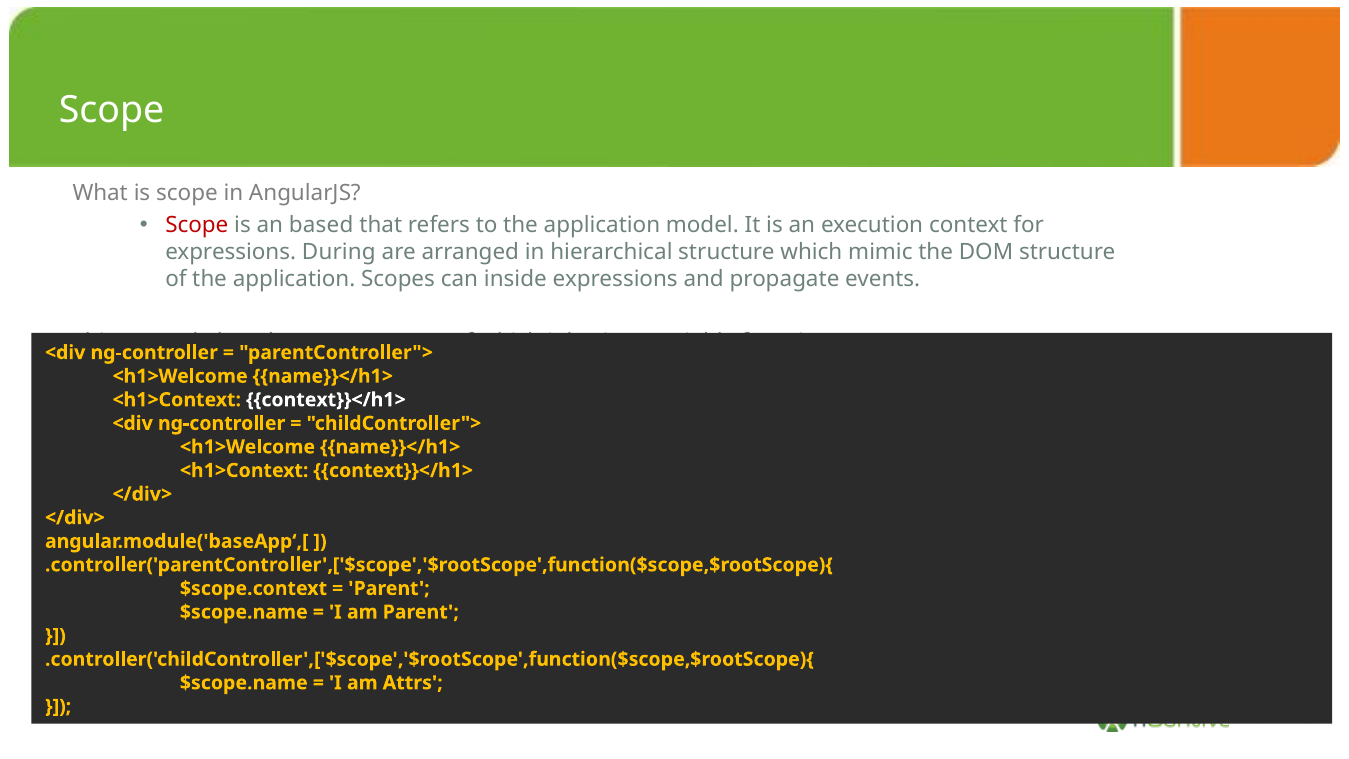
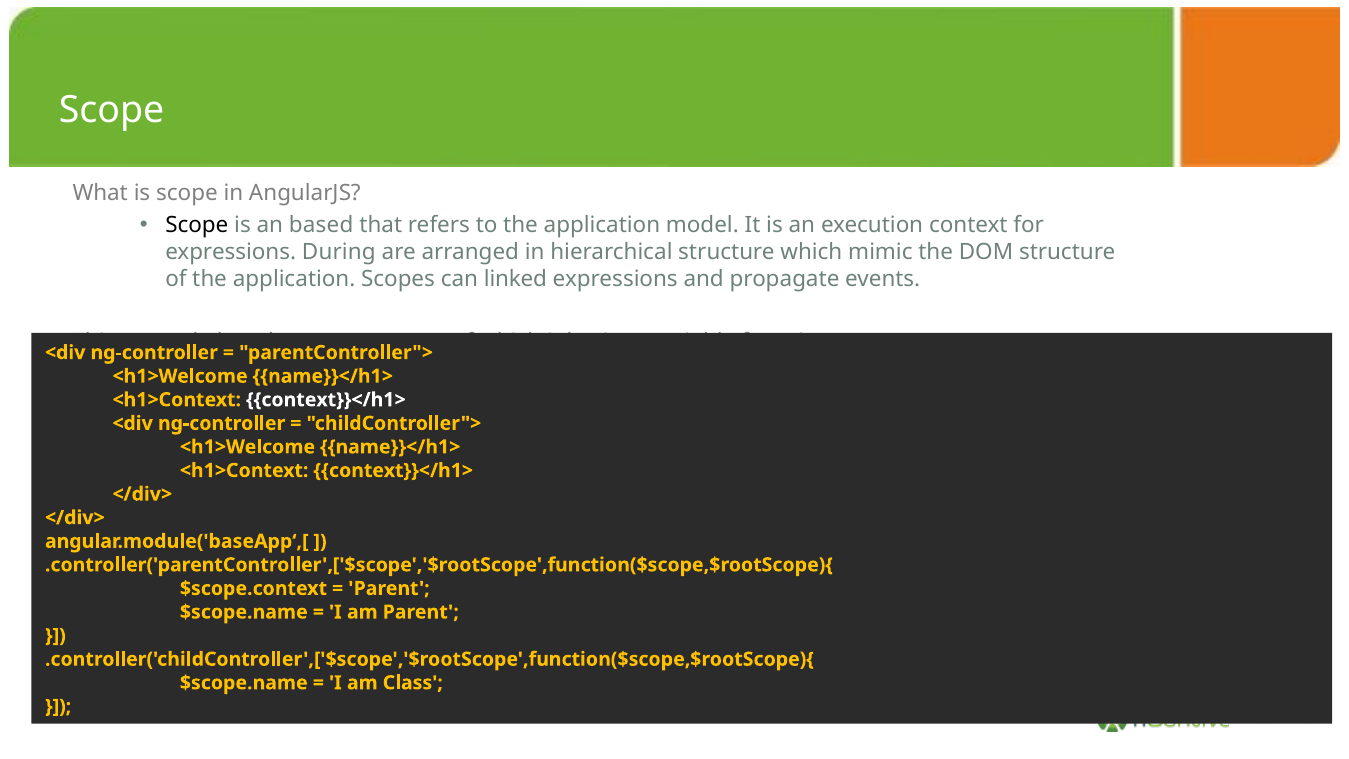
Scope at (197, 225) colour: red -> black
inside: inside -> linked
Attrs: Attrs -> Class
